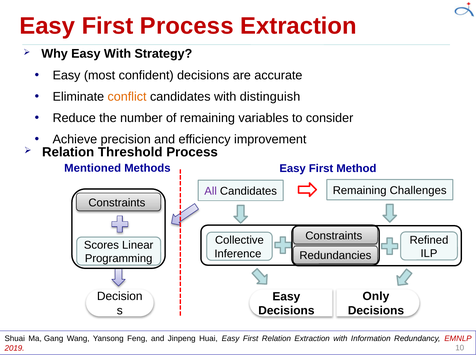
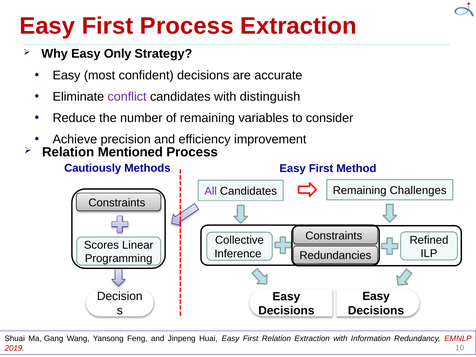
Easy With: With -> Only
conflict colour: orange -> purple
Threshold: Threshold -> Mentioned
Mentioned: Mentioned -> Cautiously
Only at (376, 296): Only -> Easy
